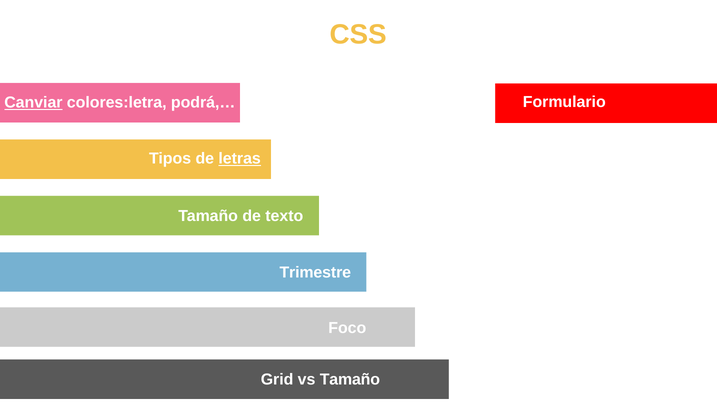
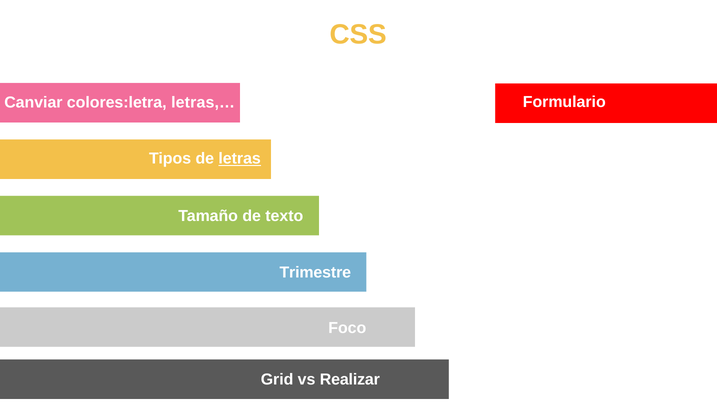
Canviar underline: present -> none
podrá,…: podrá,… -> letras,…
vs Tamaño: Tamaño -> Realizar
